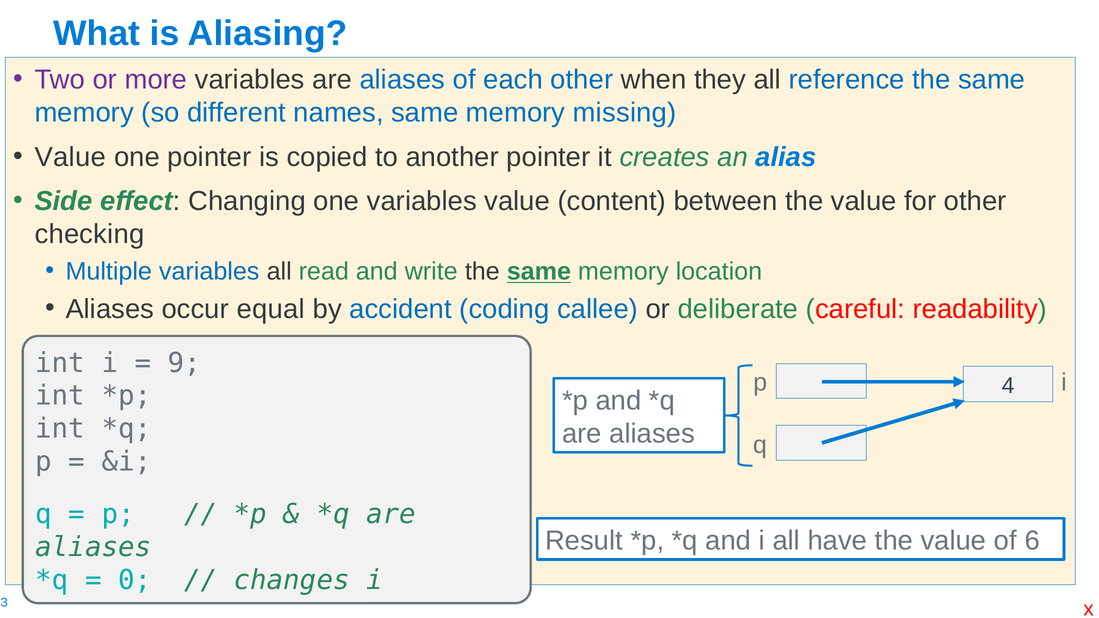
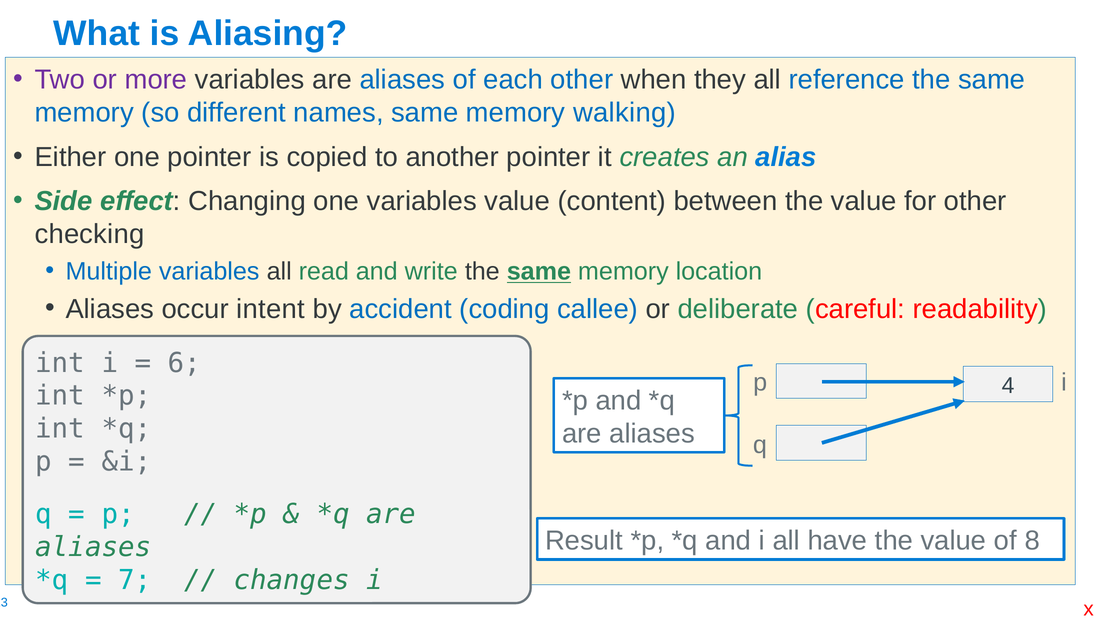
missing: missing -> walking
Value at (70, 157): Value -> Either
equal: equal -> intent
9: 9 -> 6
6: 6 -> 8
0: 0 -> 7
